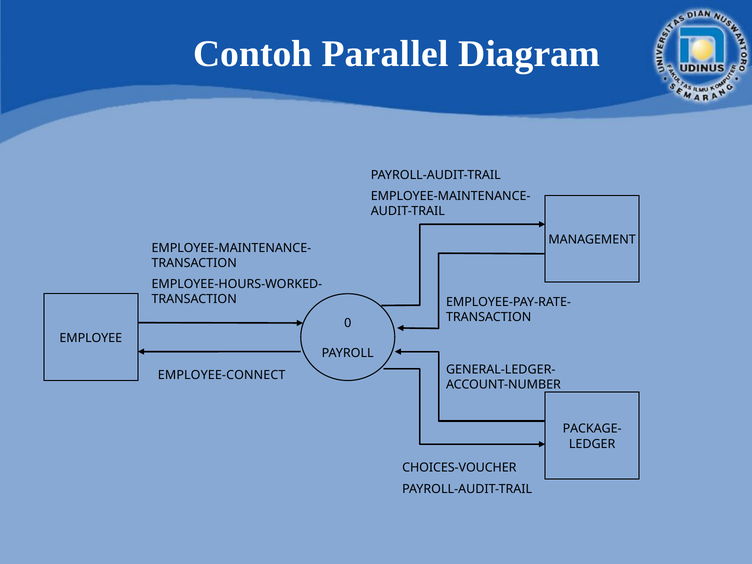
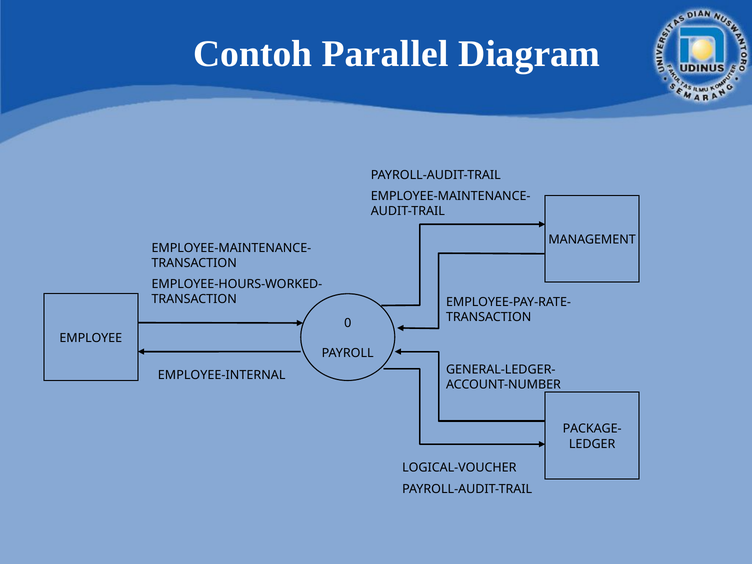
EMPLOYEE-CONNECT: EMPLOYEE-CONNECT -> EMPLOYEE-INTERNAL
CHOICES-VOUCHER: CHOICES-VOUCHER -> LOGICAL-VOUCHER
